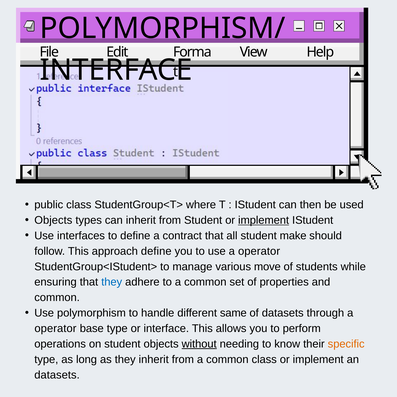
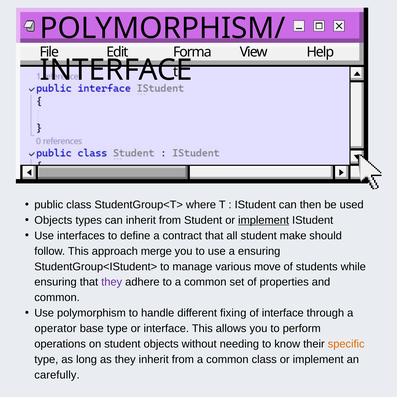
approach define: define -> merge
use a operator: operator -> ensuring
they at (112, 282) colour: blue -> purple
same: same -> fixing
of datasets: datasets -> interface
without underline: present -> none
datasets at (57, 375): datasets -> carefully
